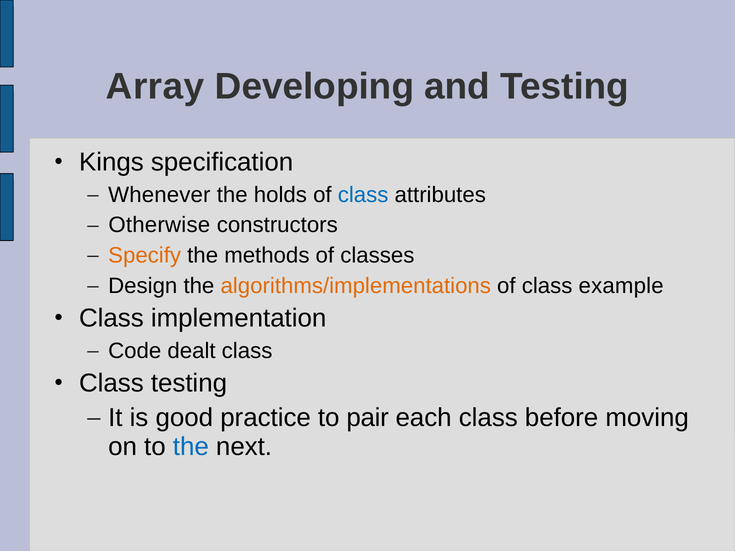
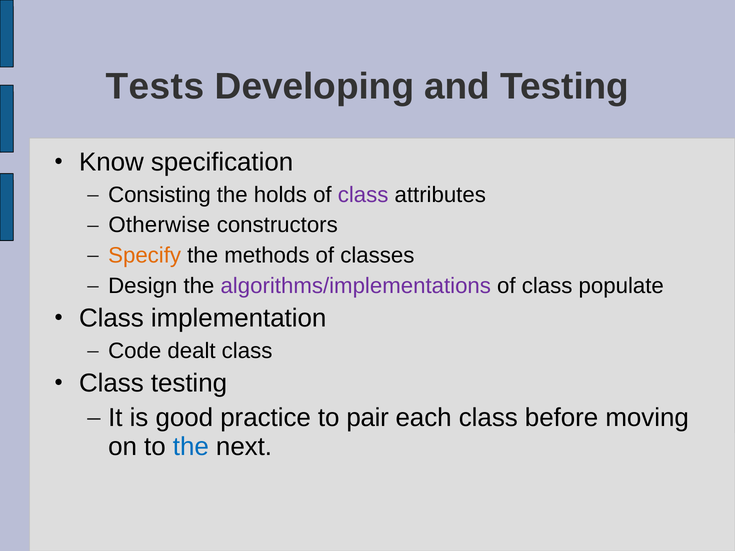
Array: Array -> Tests
Kings: Kings -> Know
Whenever: Whenever -> Consisting
class at (363, 195) colour: blue -> purple
algorithms/implementations colour: orange -> purple
example: example -> populate
